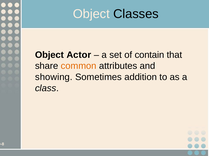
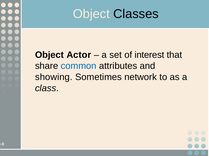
contain: contain -> interest
common colour: orange -> blue
addition: addition -> network
